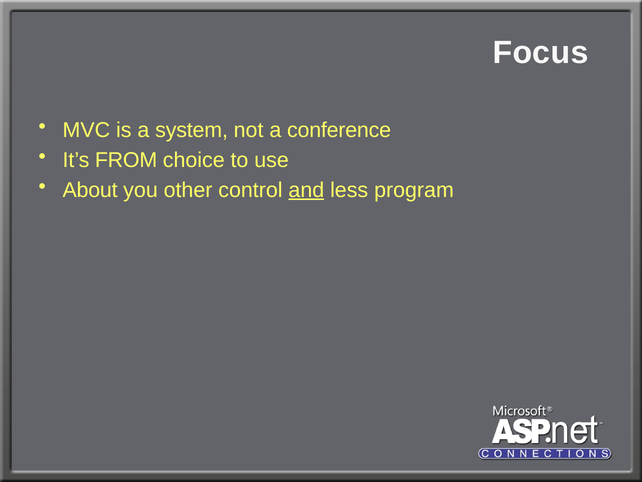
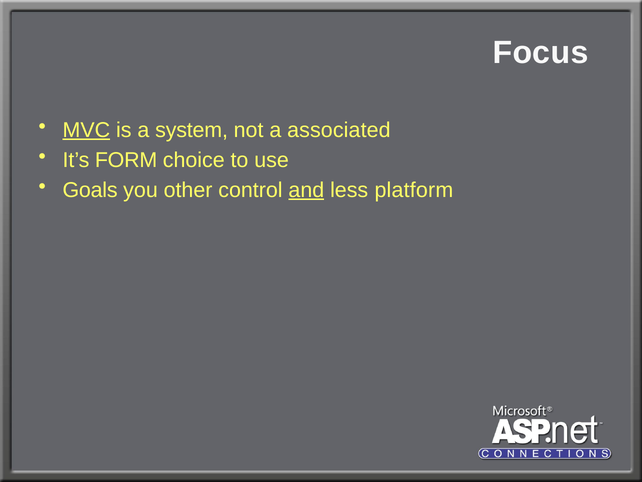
MVC underline: none -> present
conference: conference -> associated
FROM: FROM -> FORM
About: About -> Goals
program: program -> platform
